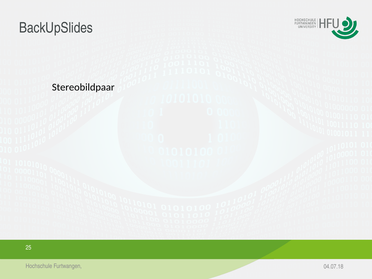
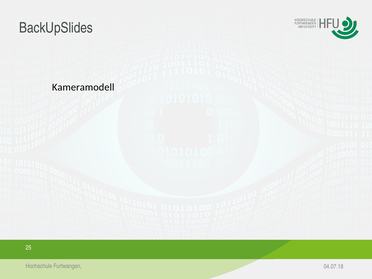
Stereobildpaar: Stereobildpaar -> Kameramodell
